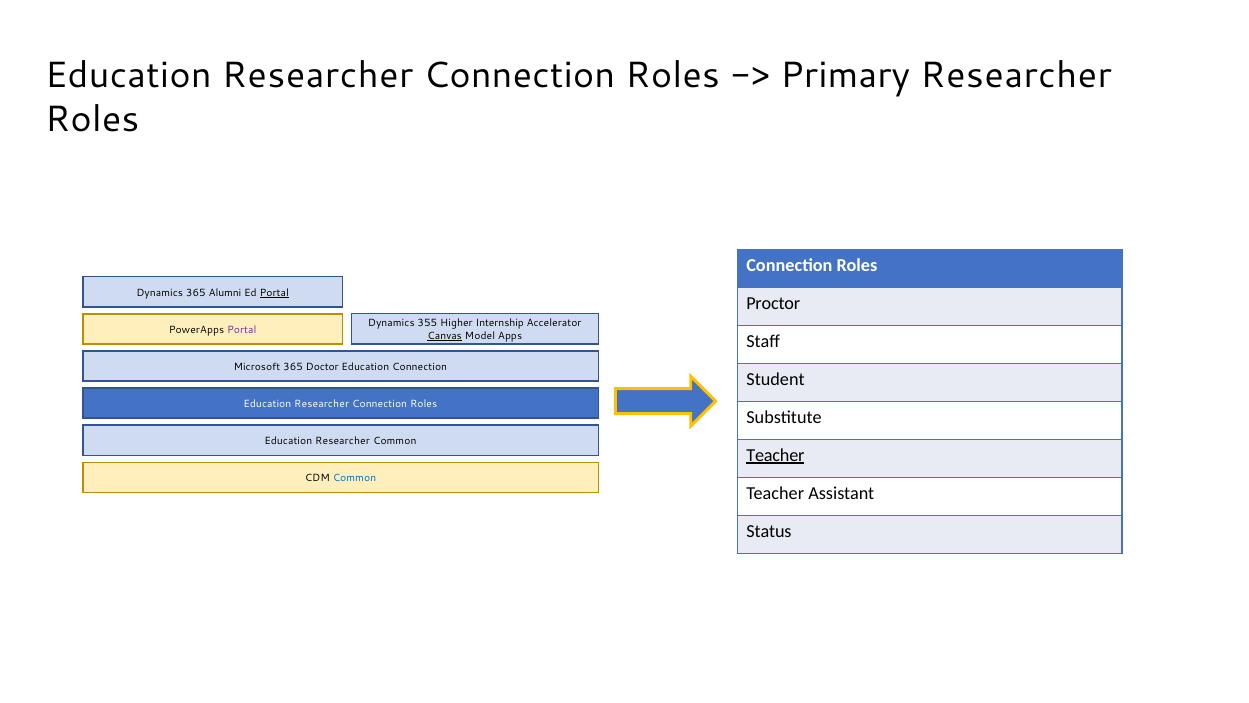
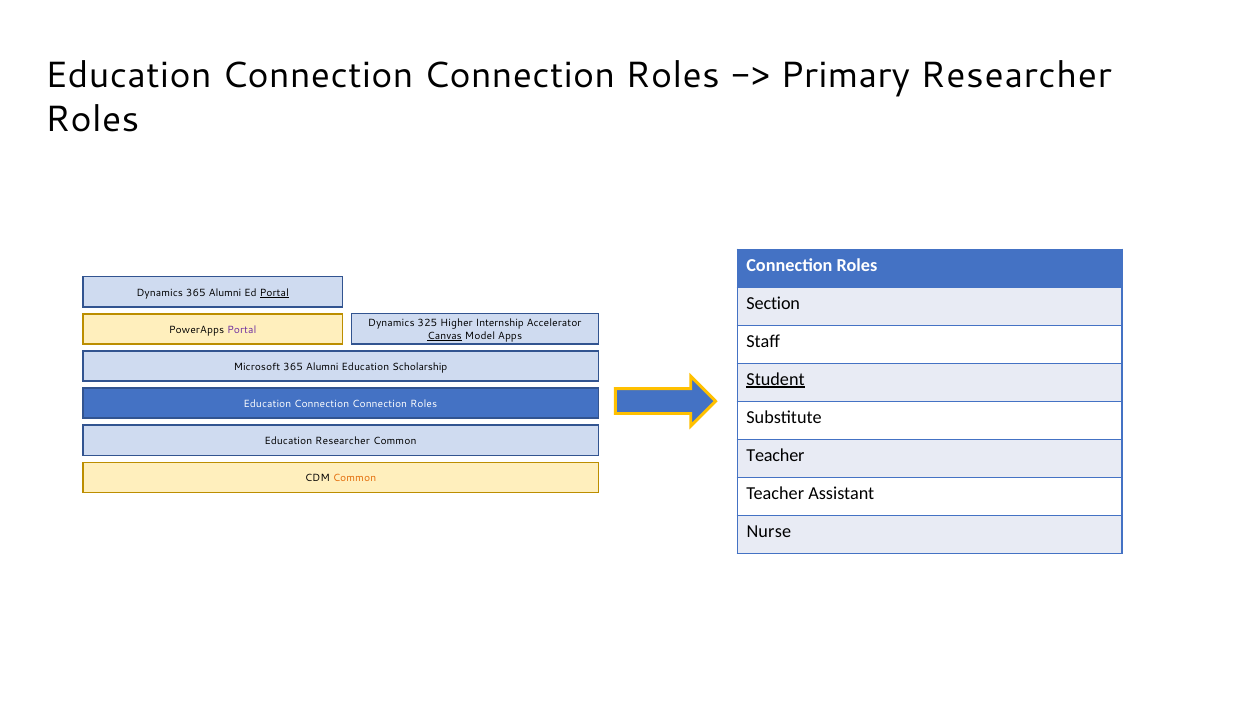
Researcher at (317, 76): Researcher -> Connection
Proctor: Proctor -> Section
355: 355 -> 325
Doctor at (322, 367): Doctor -> Alumni
Education Connection: Connection -> Scholarship
Student underline: none -> present
Researcher at (322, 404): Researcher -> Connection
Teacher at (775, 455) underline: present -> none
Common at (355, 478) colour: blue -> orange
Status: Status -> Nurse
